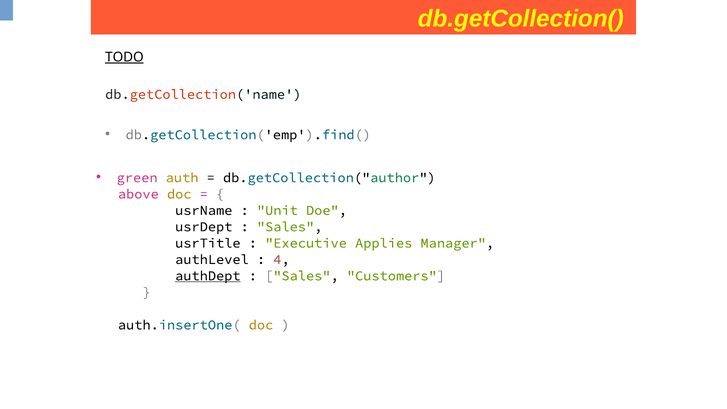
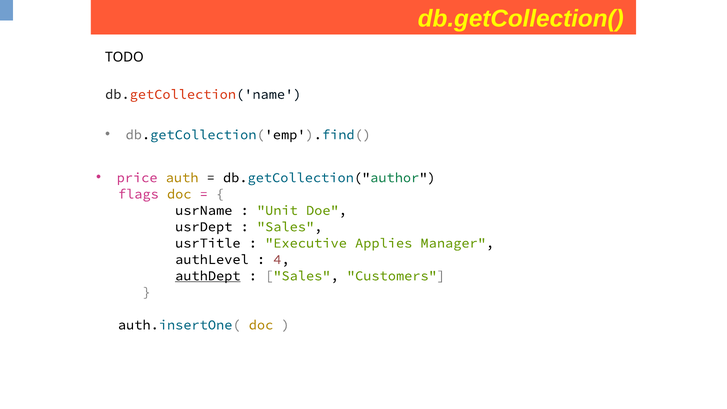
TODO underline: present -> none
green: green -> price
above: above -> flags
